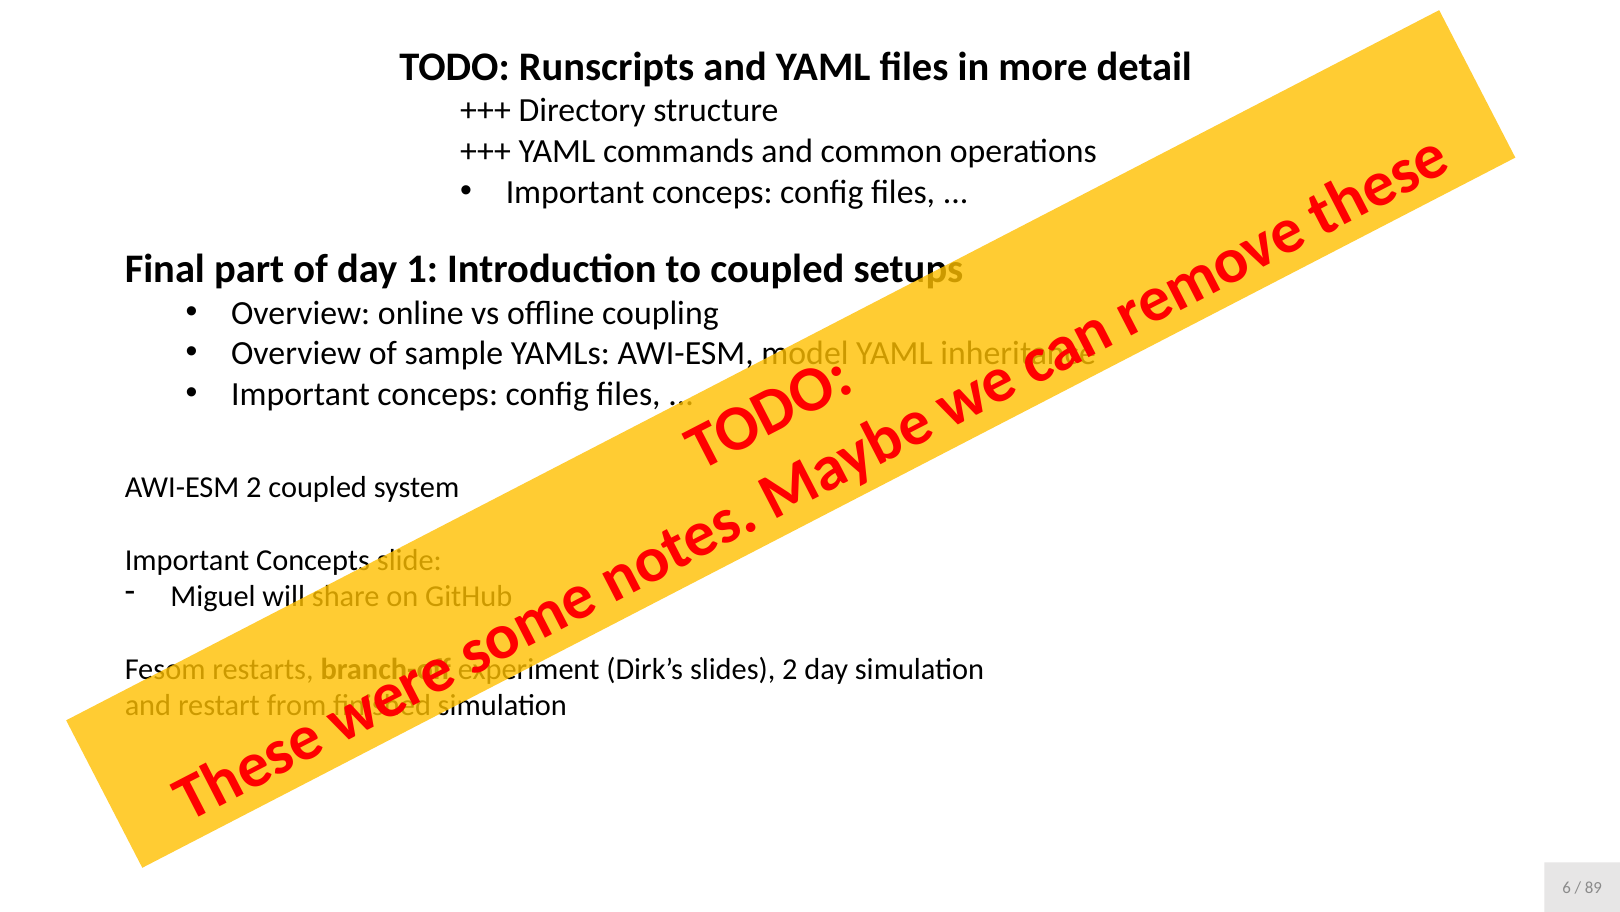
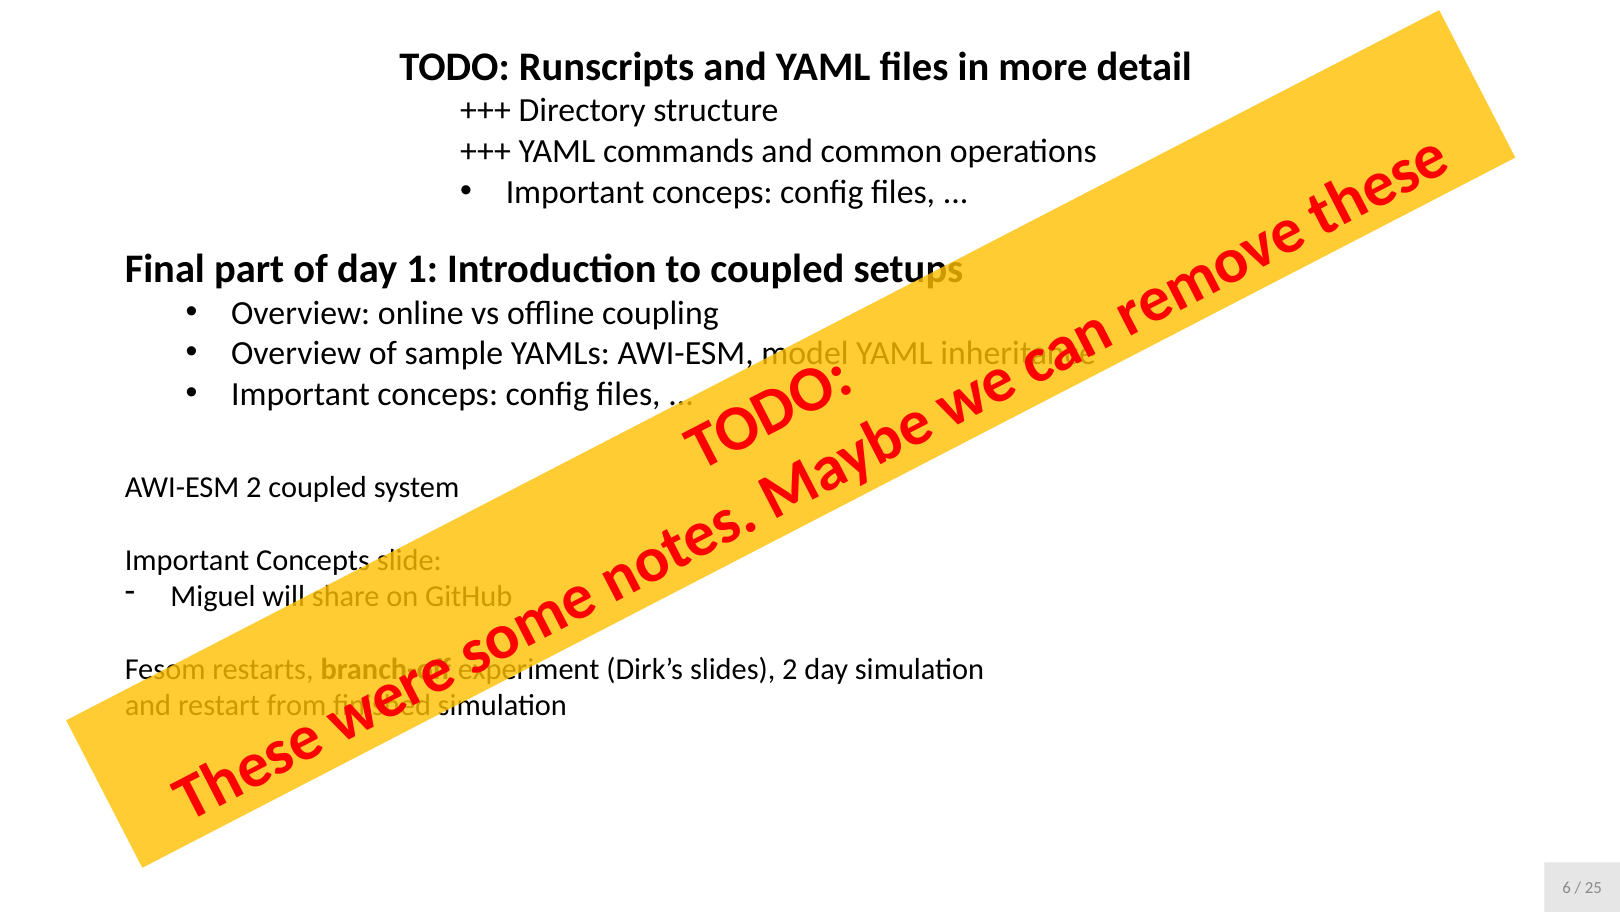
89: 89 -> 25
